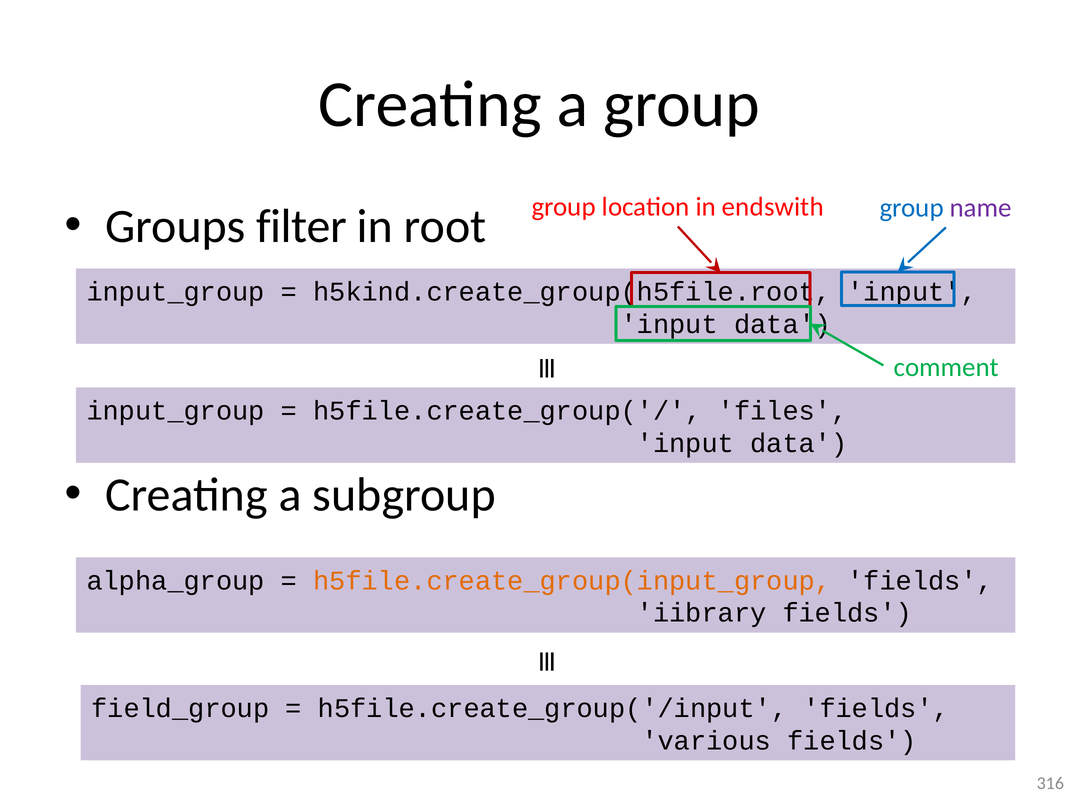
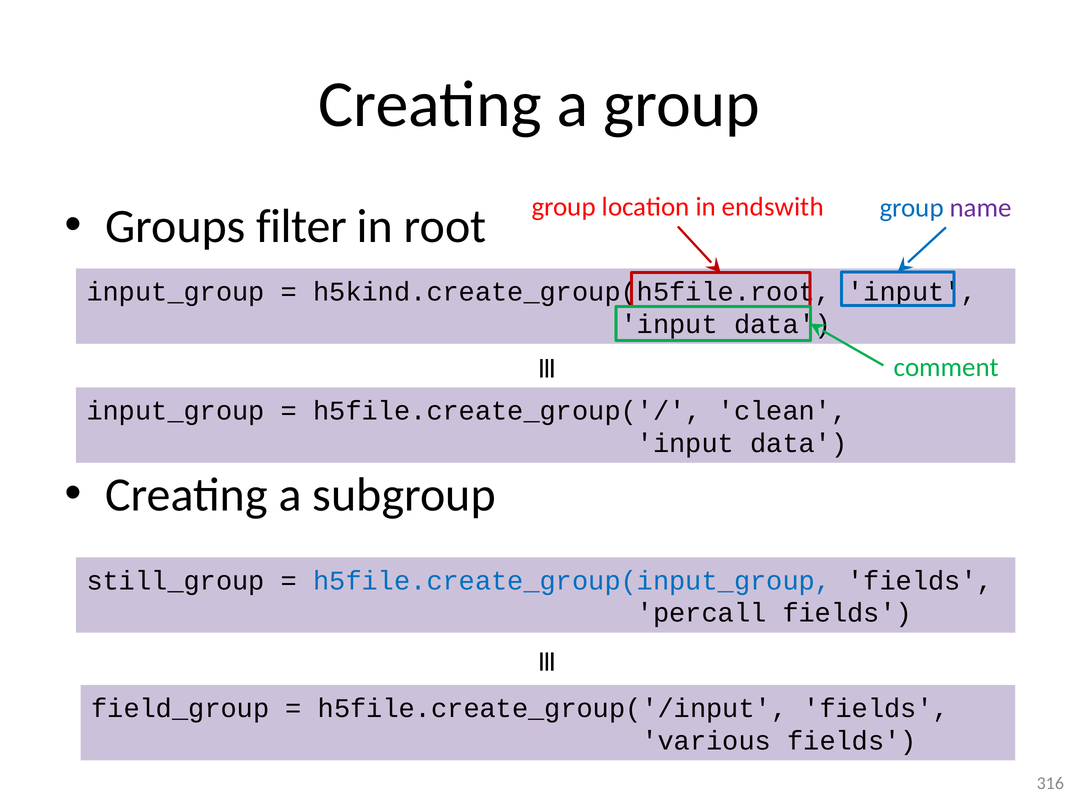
files: files -> clean
alpha_group: alpha_group -> still_group
h5file.create_group(input_group colour: orange -> blue
iibrary: iibrary -> percall
